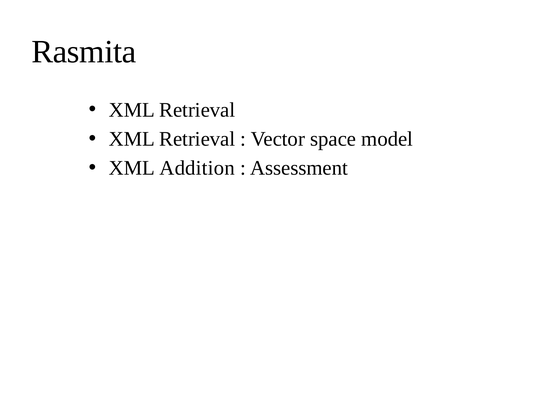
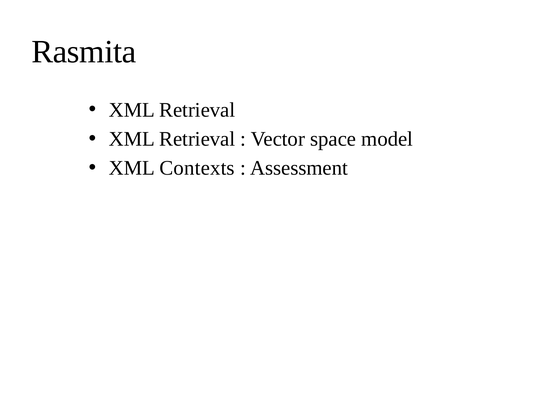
Addition: Addition -> Contexts
